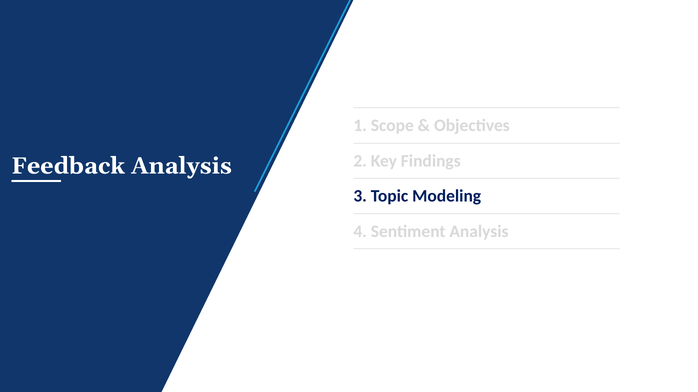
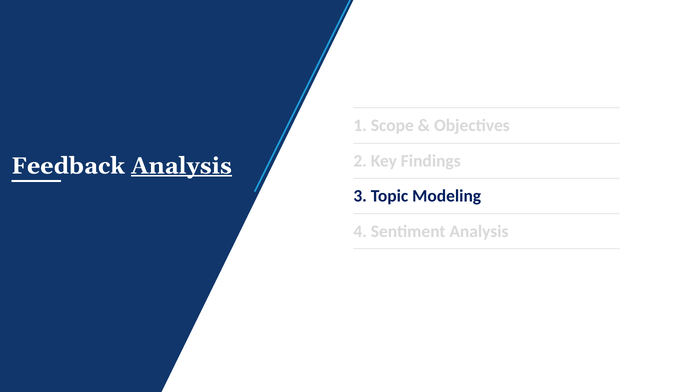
Analysis at (181, 166) underline: none -> present
